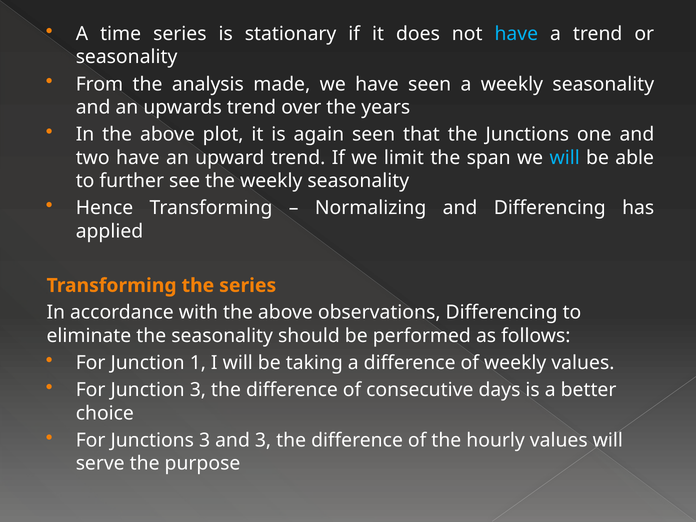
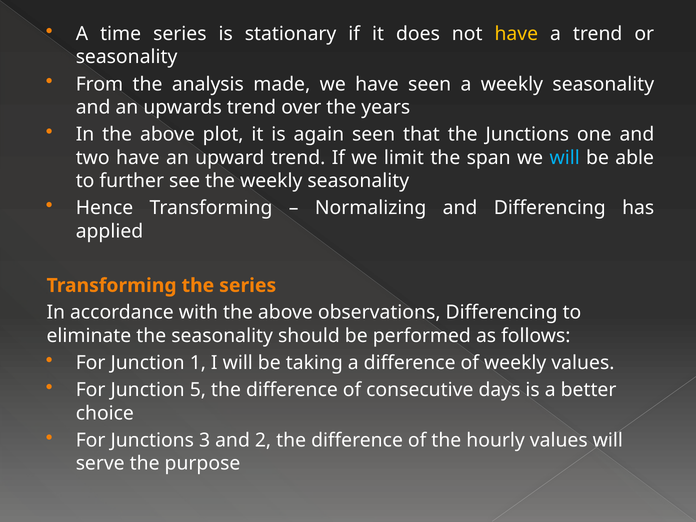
have at (516, 34) colour: light blue -> yellow
Junction 3: 3 -> 5
and 3: 3 -> 2
